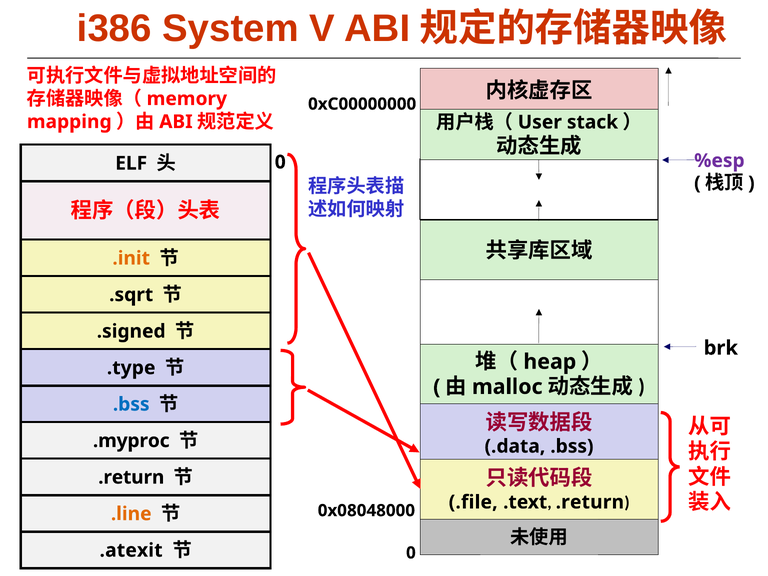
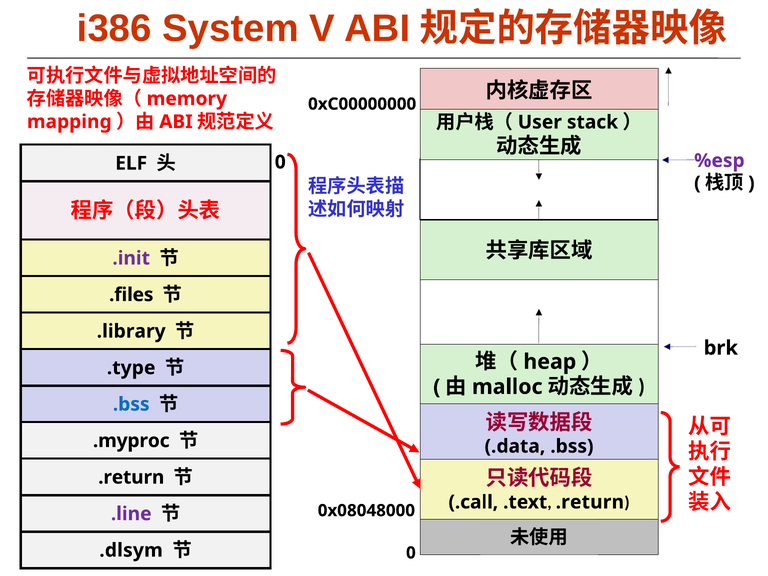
.init colour: orange -> purple
.sqrt: .sqrt -> .files
.signed: .signed -> .library
.file: .file -> .call
.line colour: orange -> purple
.atexit: .atexit -> .dlsym
